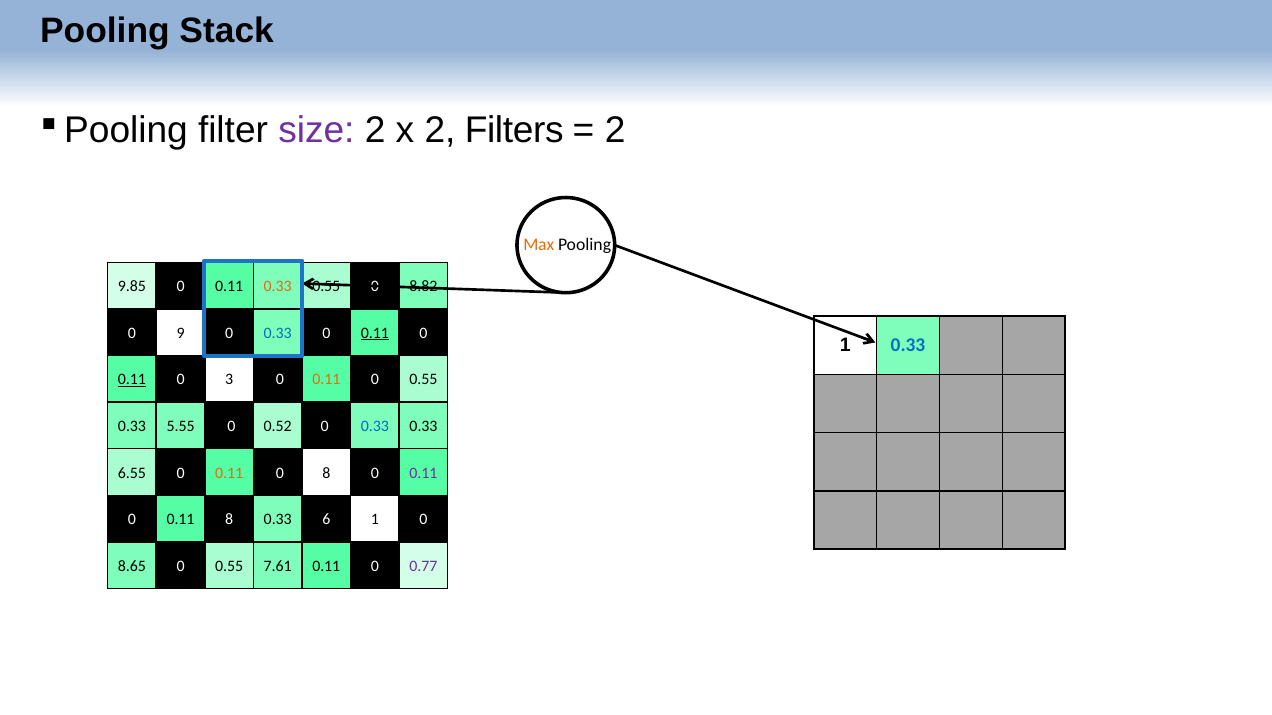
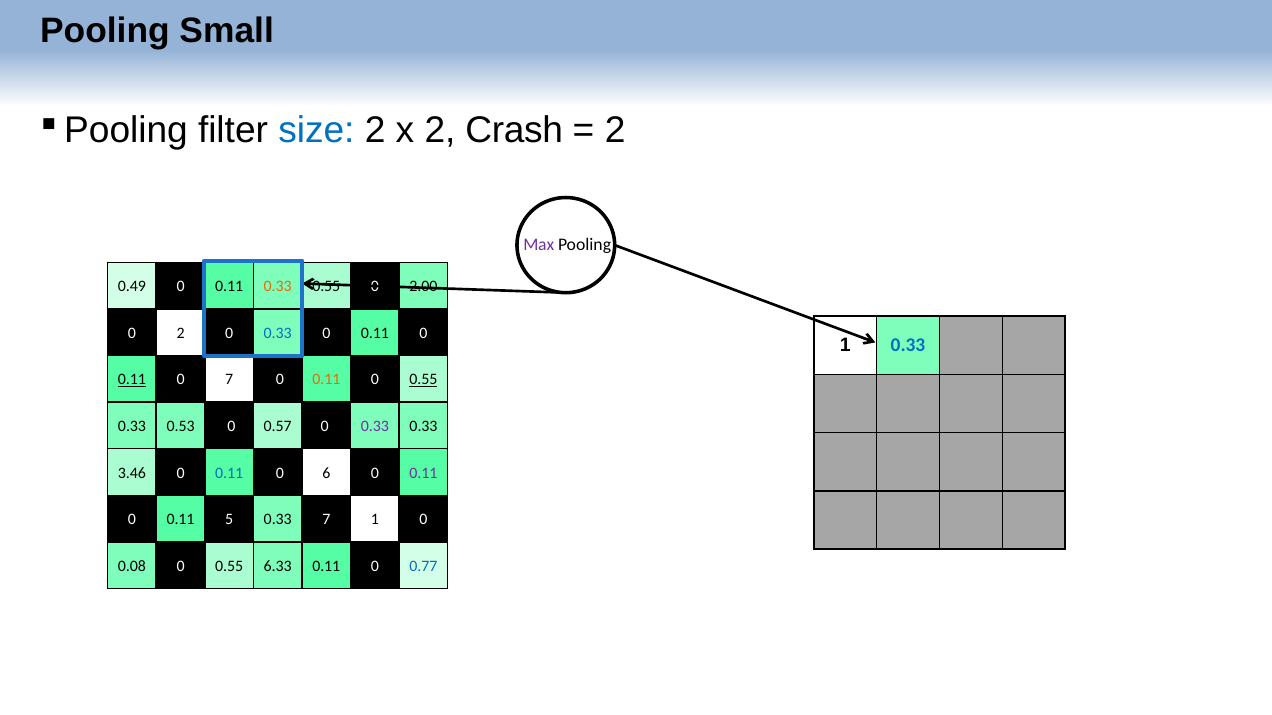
Stack: Stack -> Small
size colour: purple -> blue
Filters: Filters -> Crash
Max colour: orange -> purple
9.85: 9.85 -> 0.49
8.82: 8.82 -> 2.00
0 9: 9 -> 2
0.11 at (375, 333) underline: present -> none
0 3: 3 -> 7
0.55 at (423, 380) underline: none -> present
5.55: 5.55 -> 0.53
0.52: 0.52 -> 0.57
0.33 at (375, 426) colour: blue -> purple
6.55: 6.55 -> 3.46
0.11 at (229, 473) colour: orange -> blue
-0 8: 8 -> 6
0.11 8: 8 -> 5
0.33 6: 6 -> 7
8.65: 8.65 -> 0.08
7.61: 7.61 -> 6.33
0.77 colour: purple -> blue
